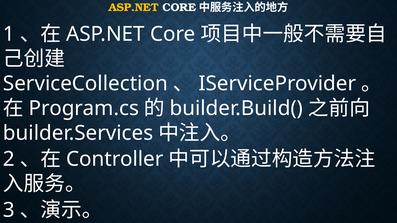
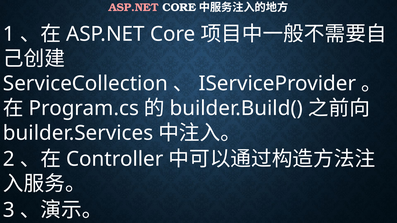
ASP.NET at (134, 7) colour: yellow -> pink
